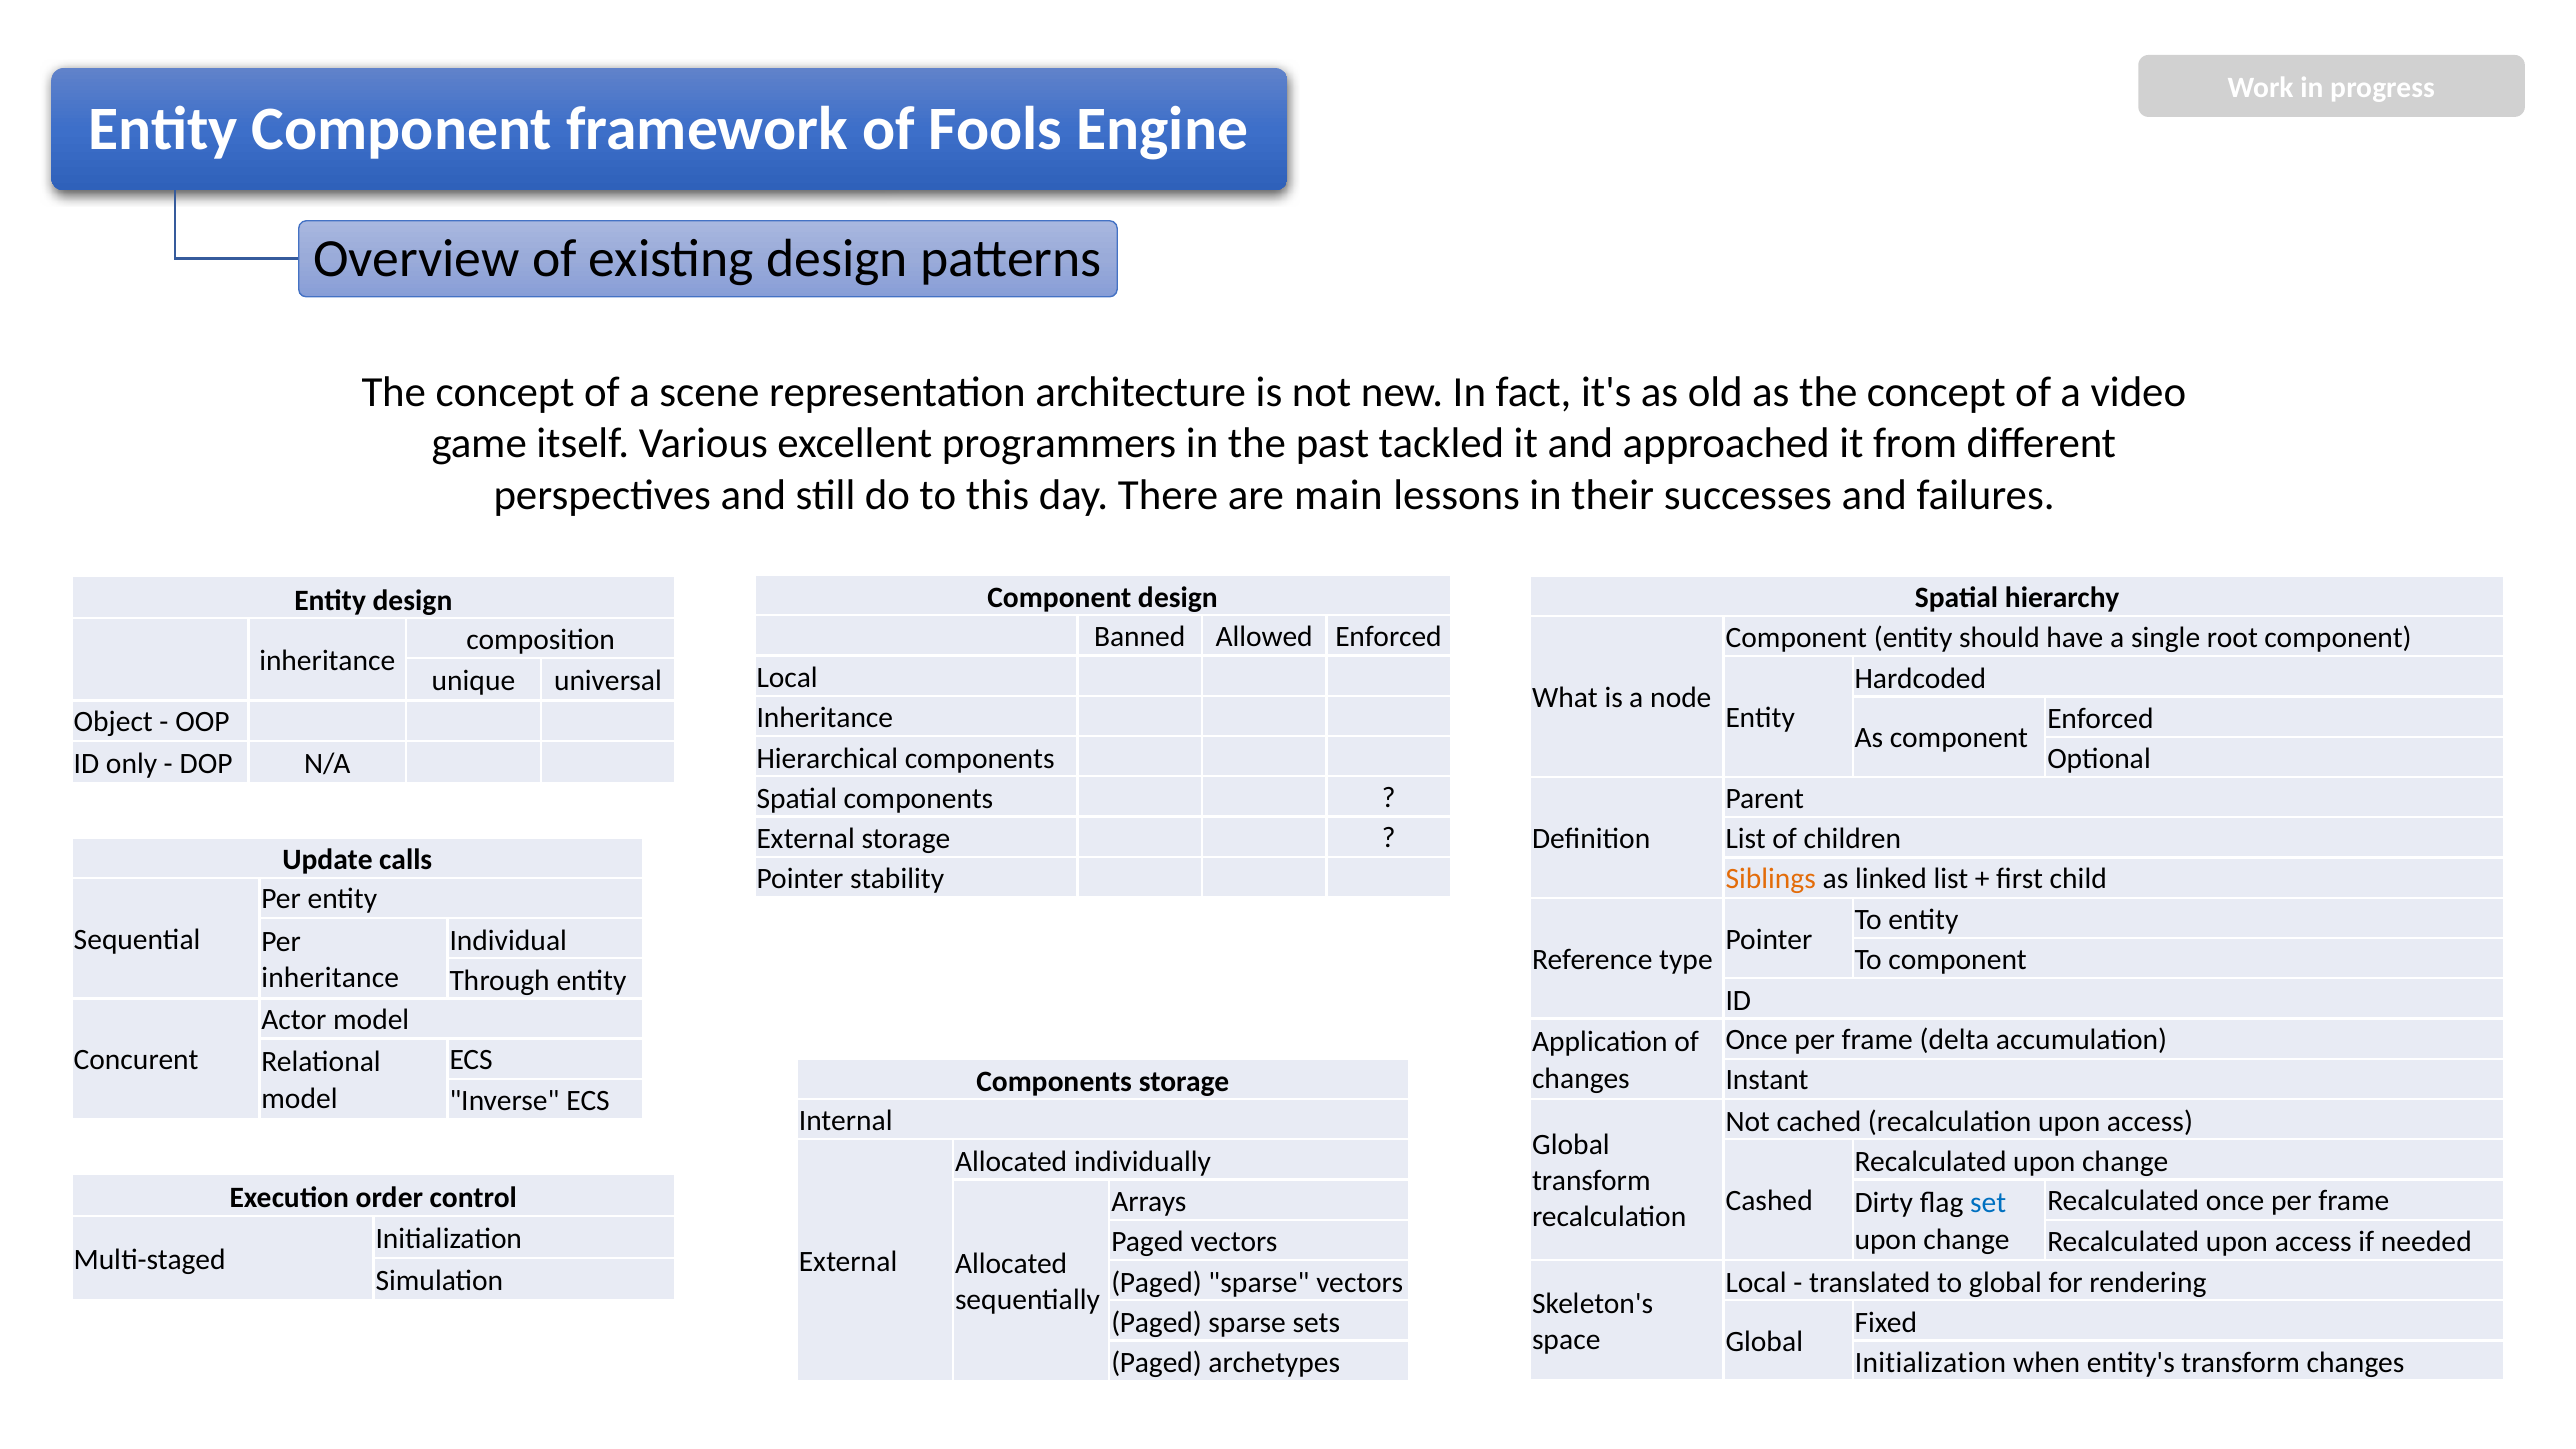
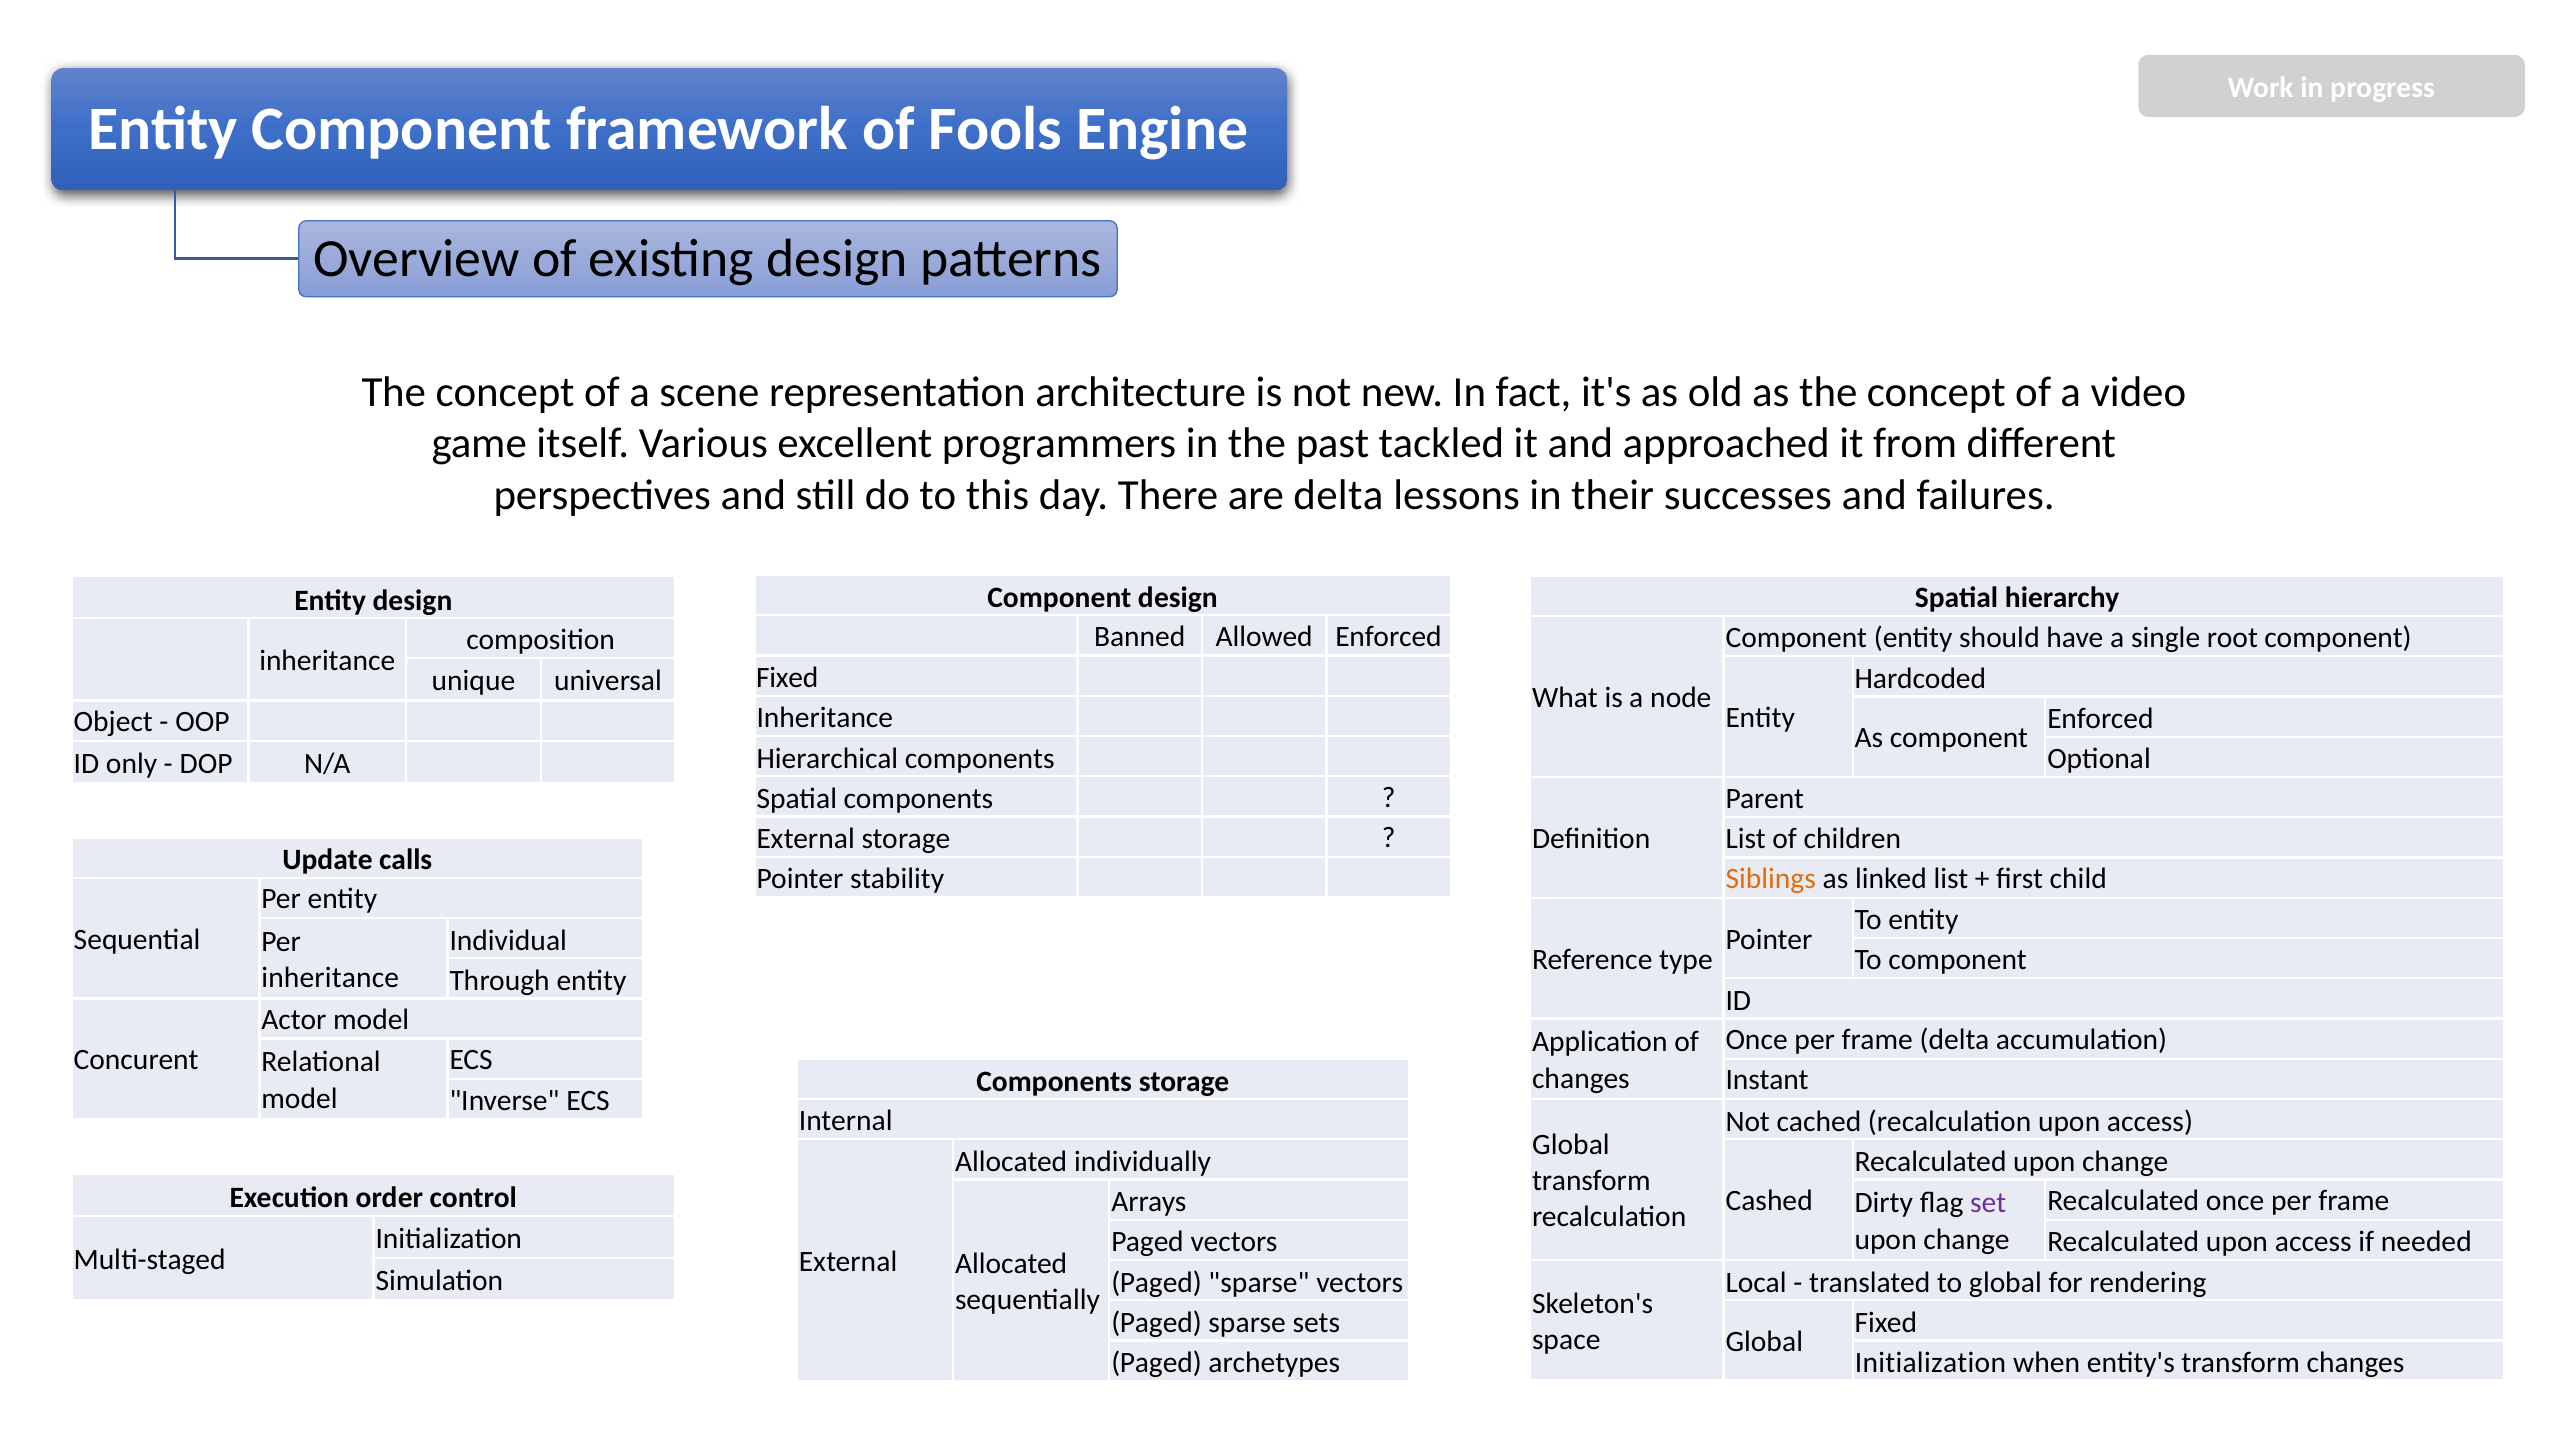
are main: main -> delta
Local at (787, 678): Local -> Fixed
set colour: blue -> purple
